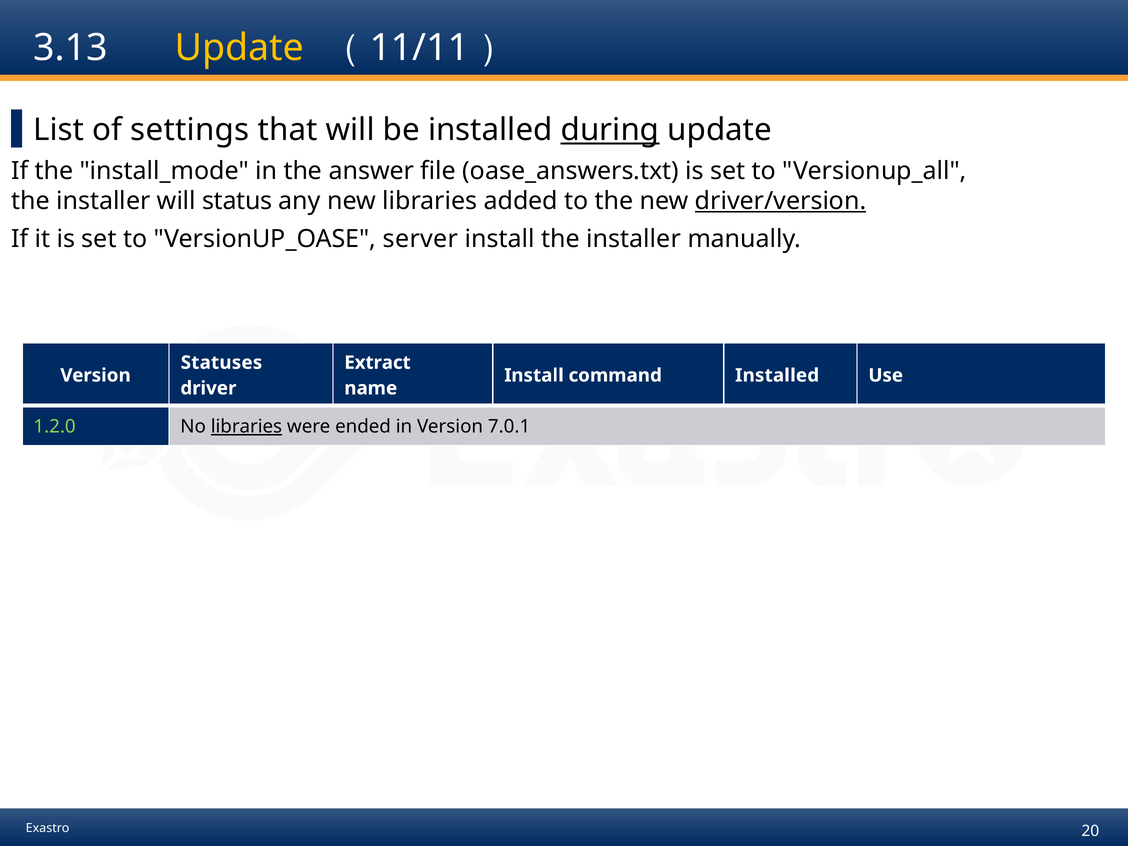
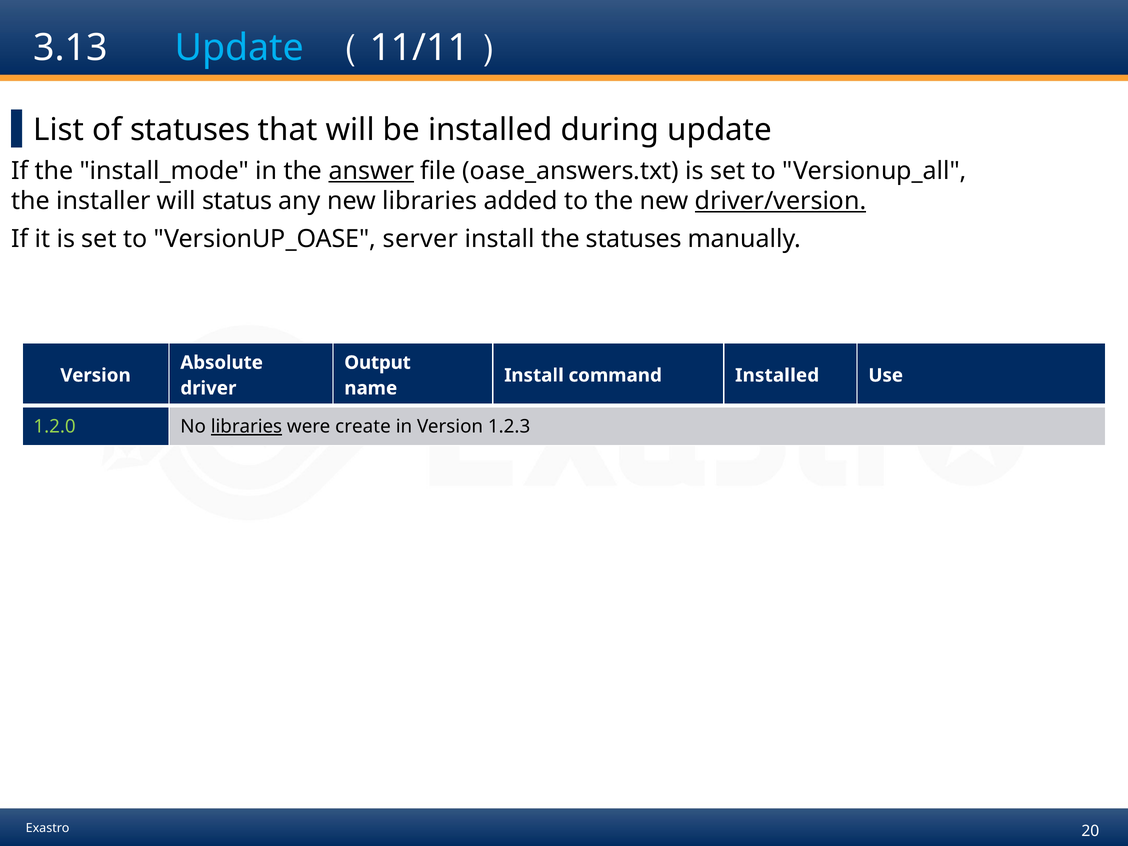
Update at (239, 48) colour: yellow -> light blue
of settings: settings -> statuses
during underline: present -> none
answer underline: none -> present
install the installer: installer -> statuses
Statuses: Statuses -> Absolute
Extract: Extract -> Output
ended: ended -> create
7.0.1: 7.0.1 -> 1.2.3
